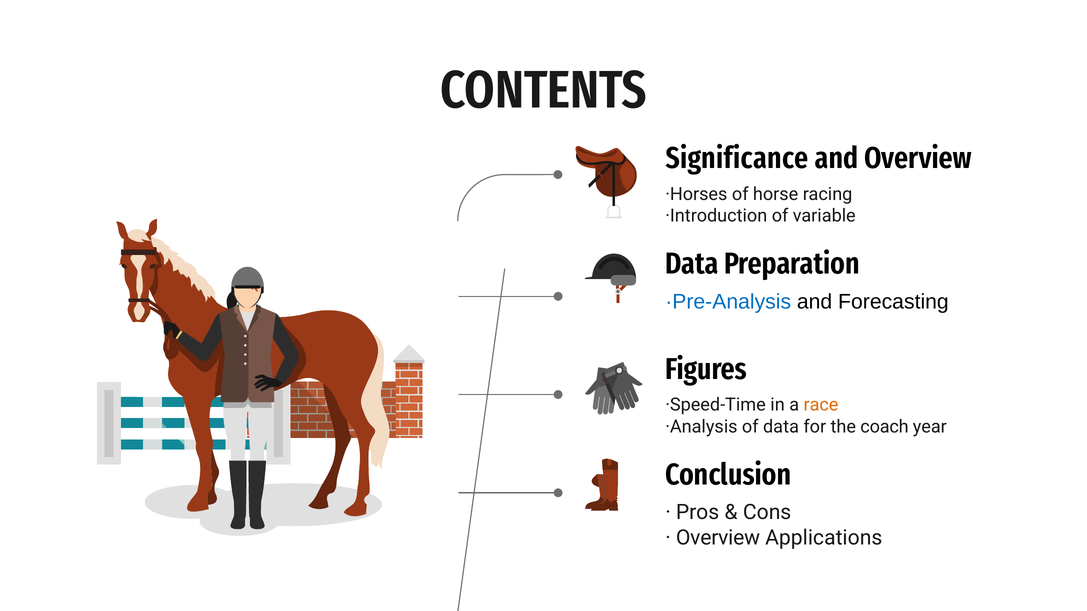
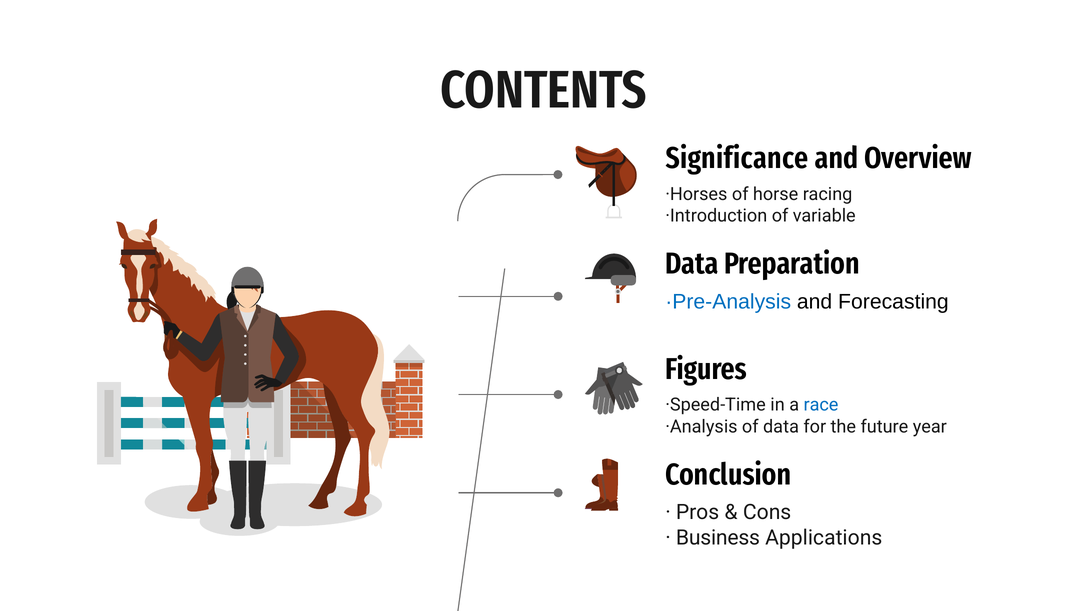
race colour: orange -> blue
coach: coach -> future
Overview at (718, 538): Overview -> Business
